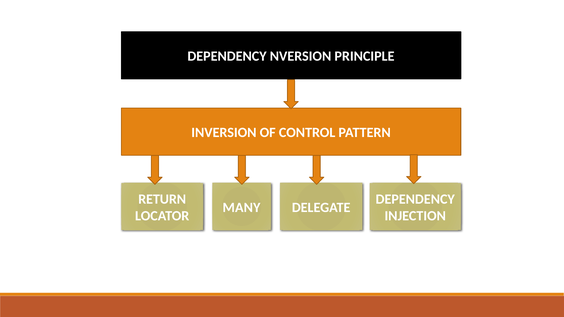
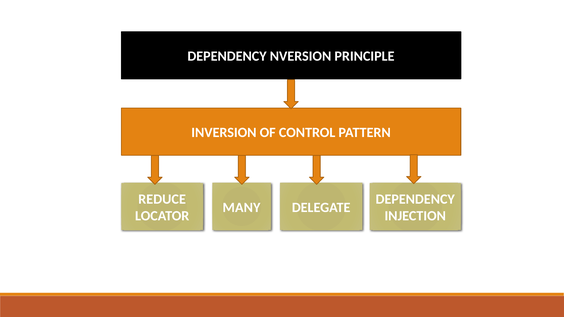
RETURN: RETURN -> REDUCE
